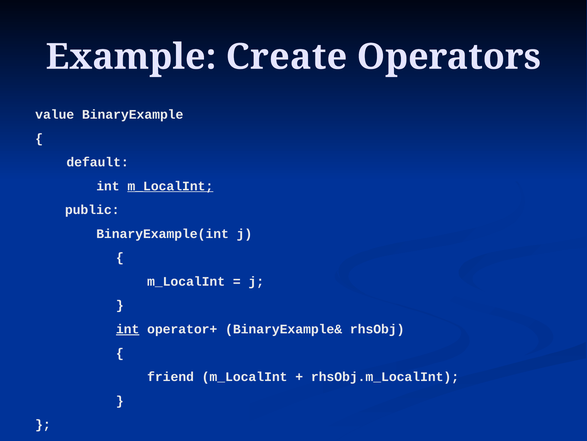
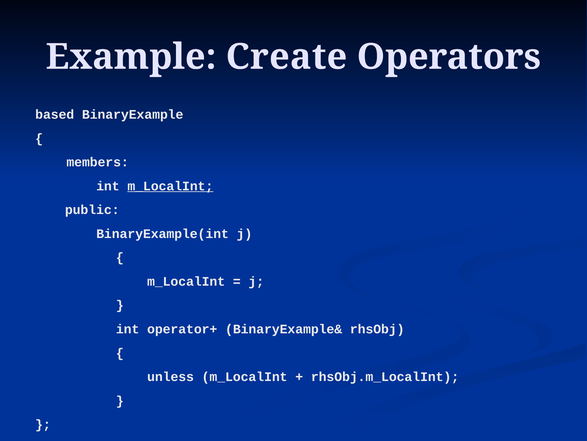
value: value -> based
default: default -> members
int at (128, 329) underline: present -> none
friend: friend -> unless
